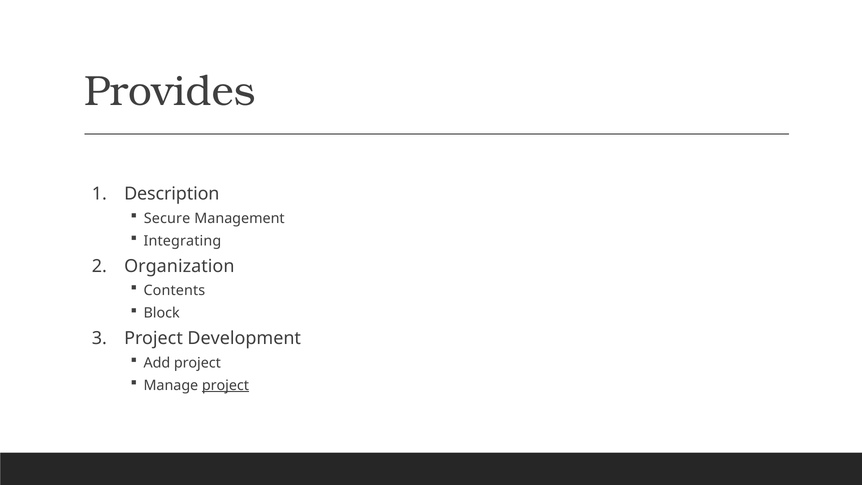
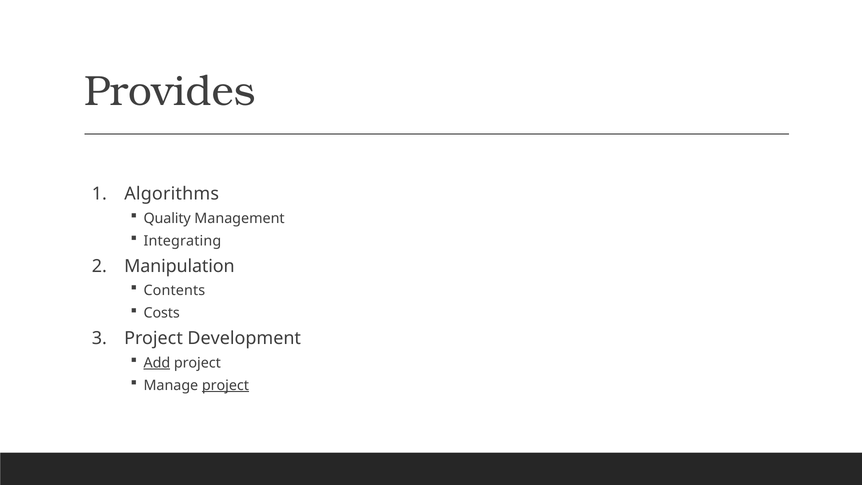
Description: Description -> Algorithms
Secure: Secure -> Quality
Organization: Organization -> Manipulation
Block: Block -> Costs
Add underline: none -> present
